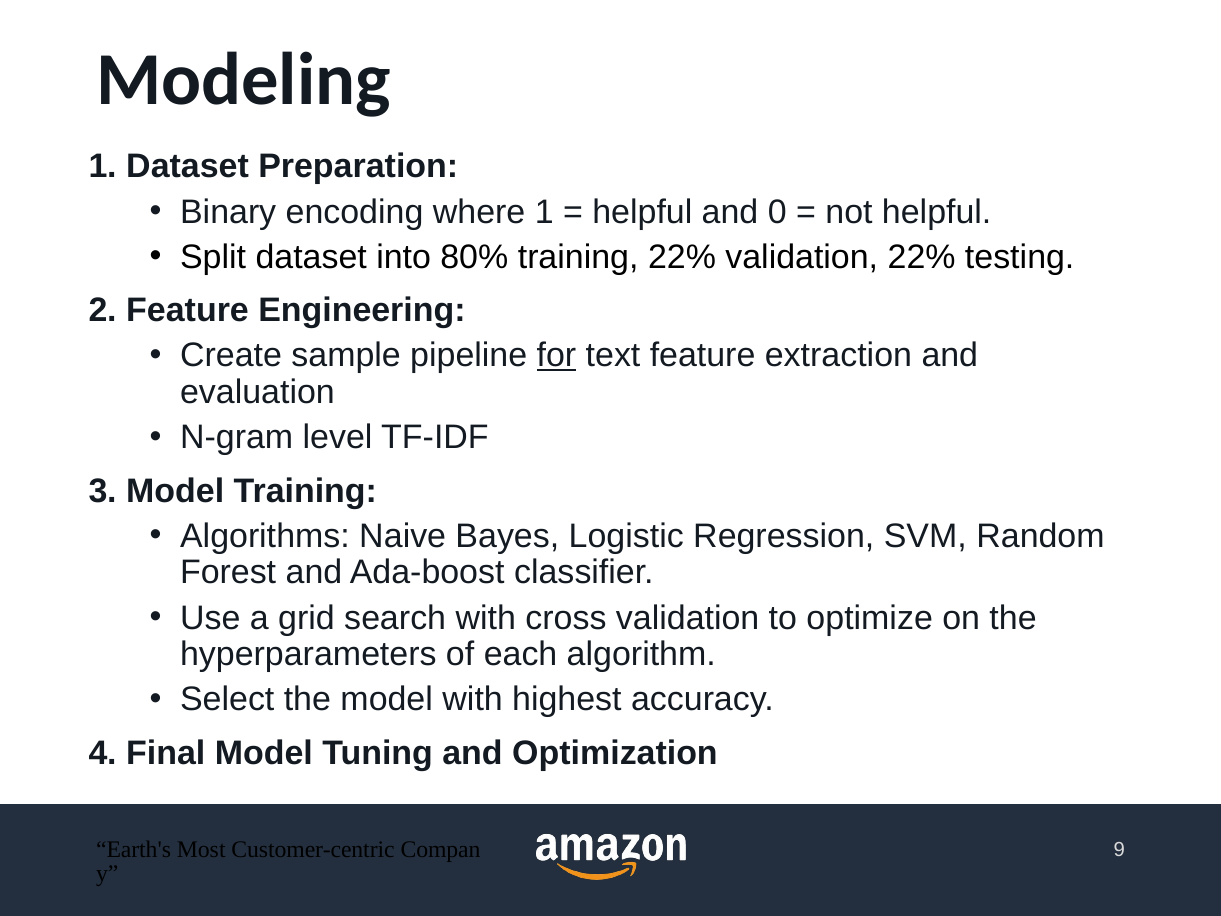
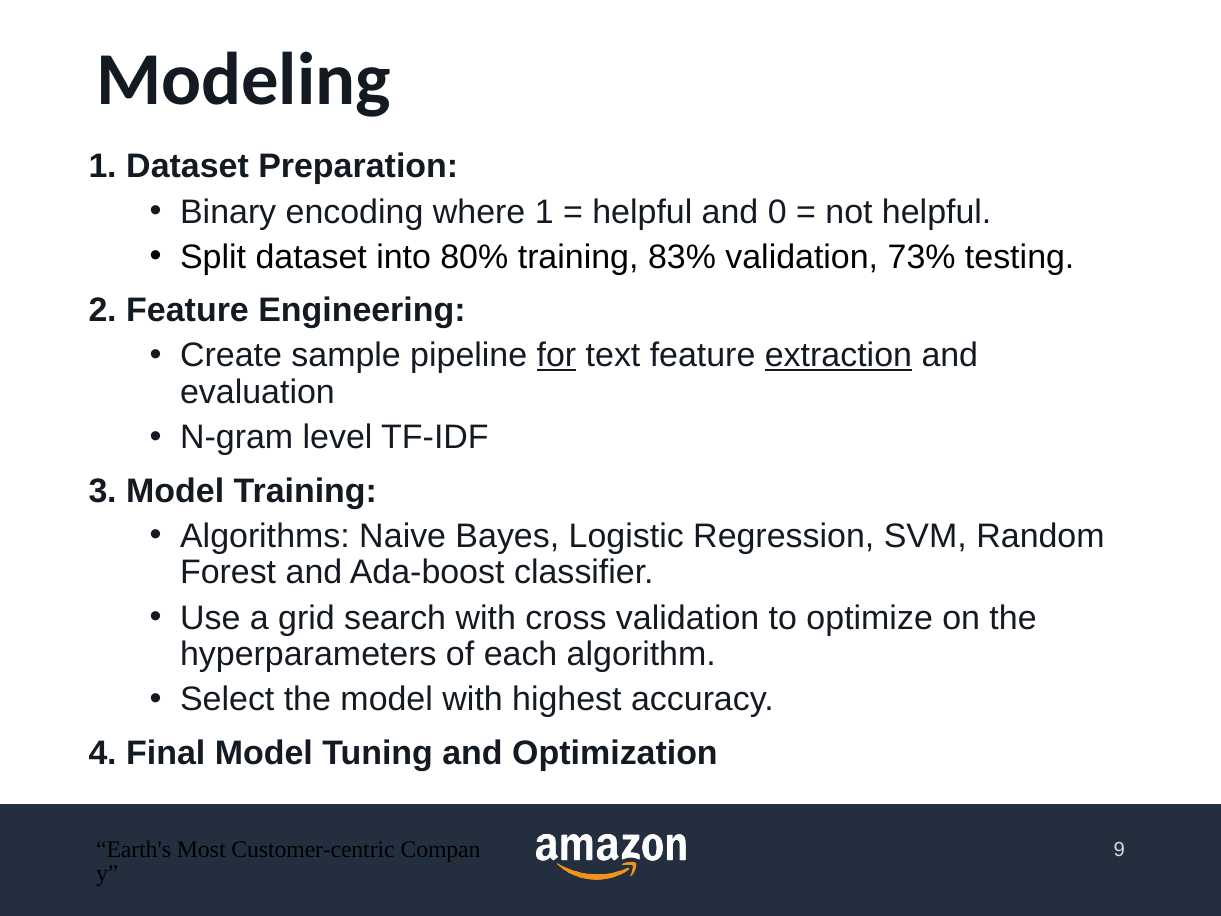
training 22%: 22% -> 83%
validation 22%: 22% -> 73%
extraction underline: none -> present
